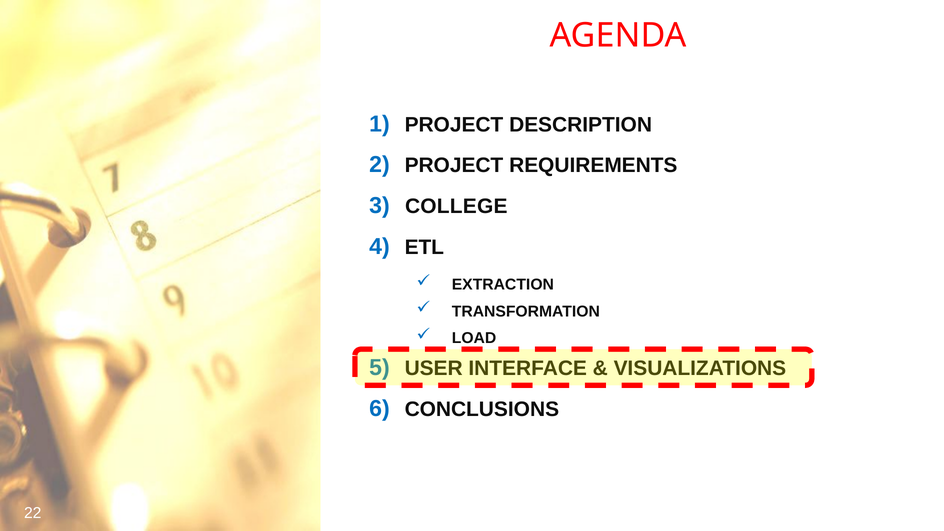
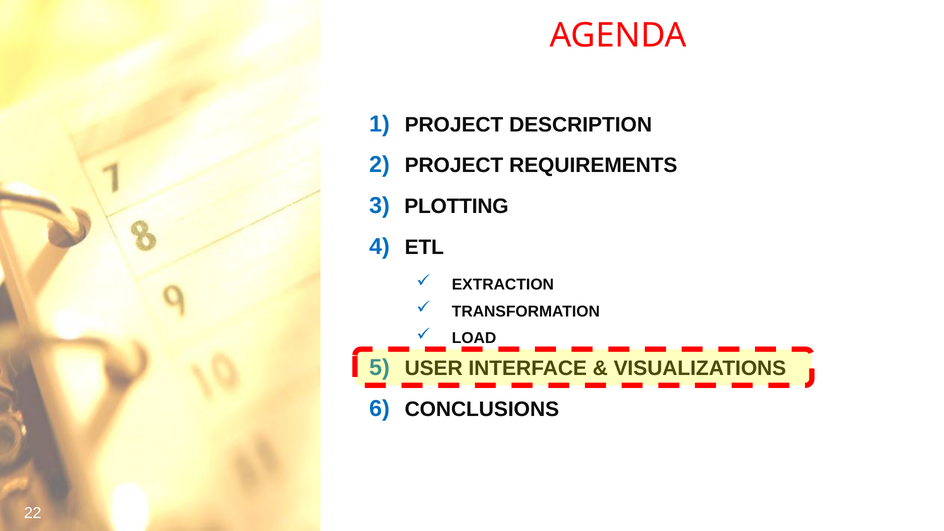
COLLEGE: COLLEGE -> PLOTTING
